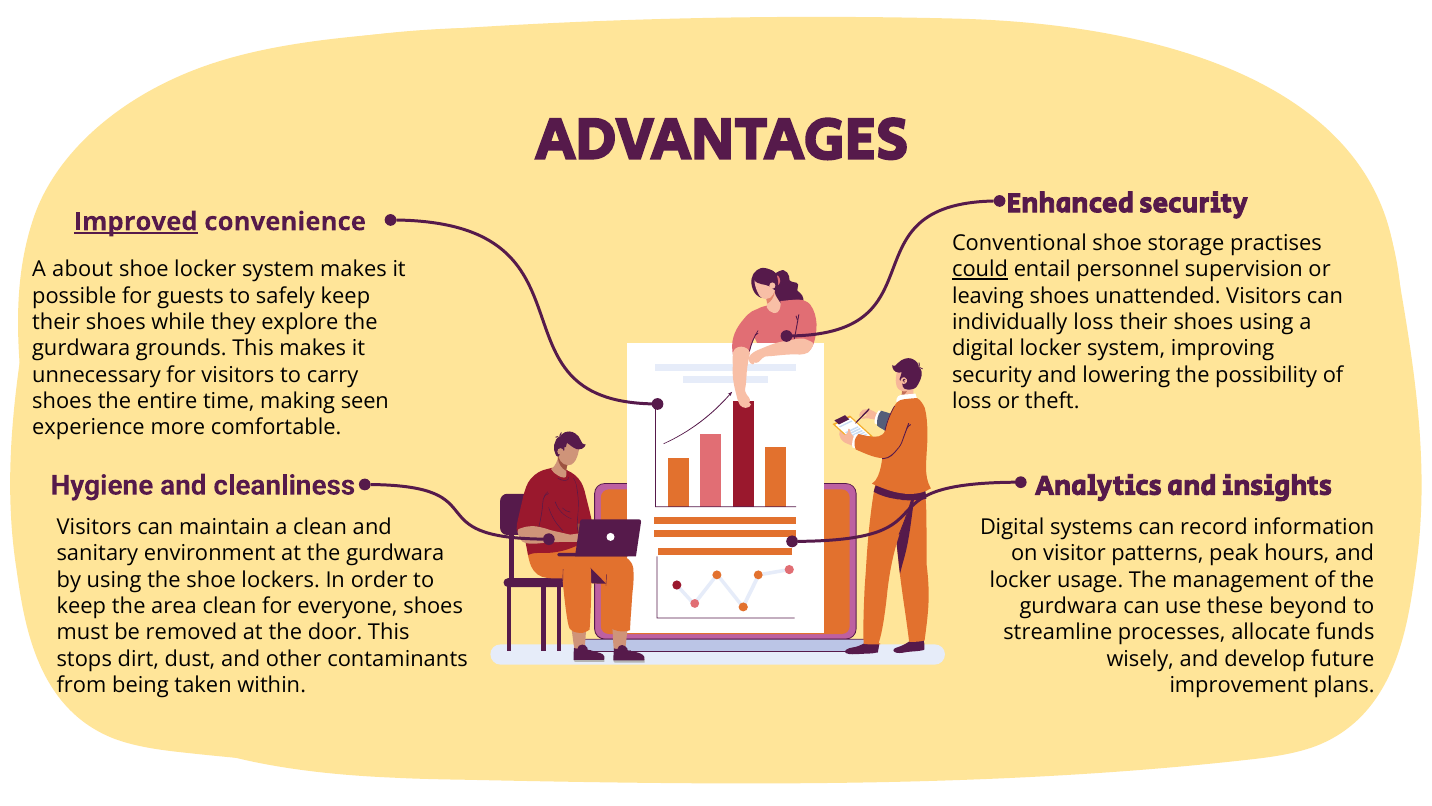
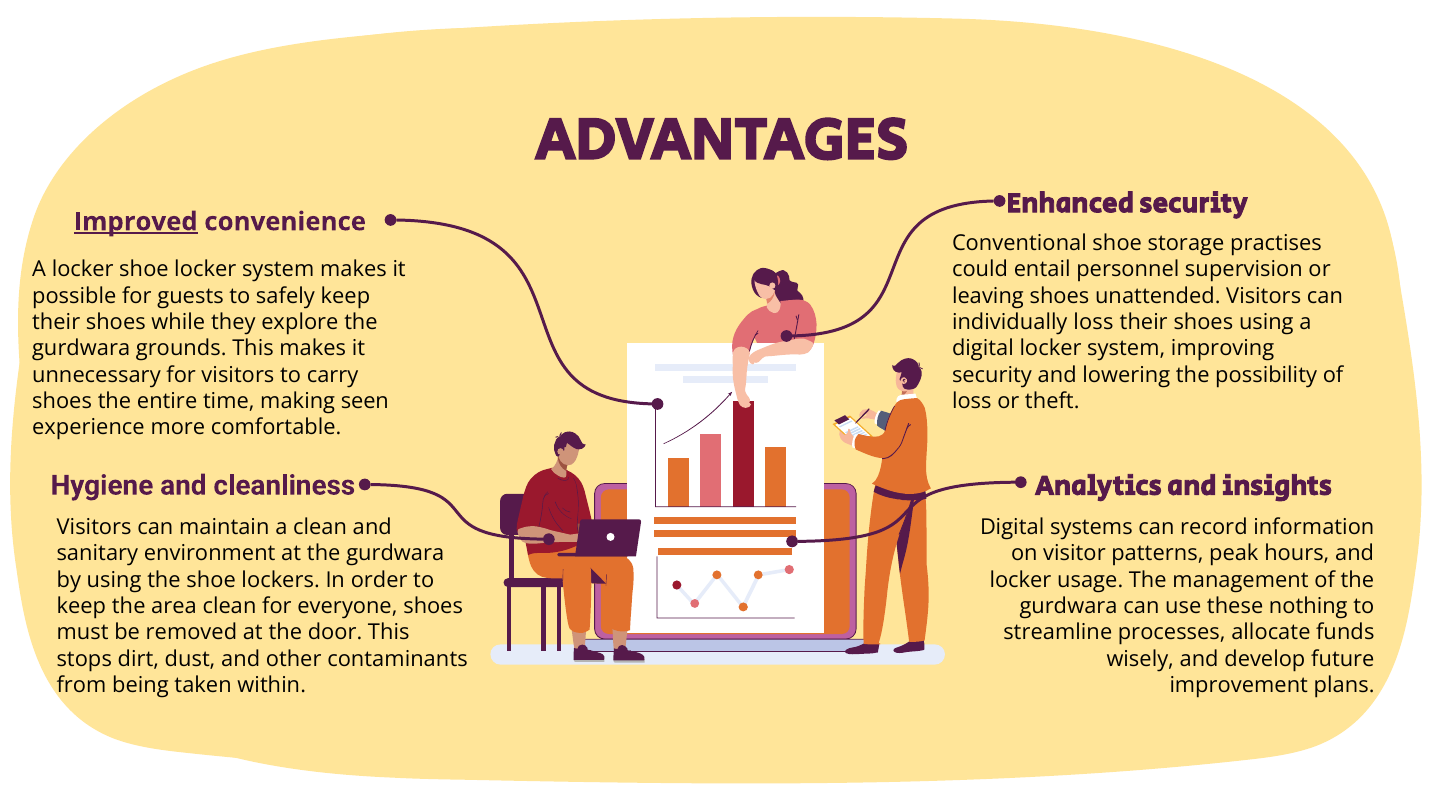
A about: about -> locker
could underline: present -> none
beyond: beyond -> nothing
